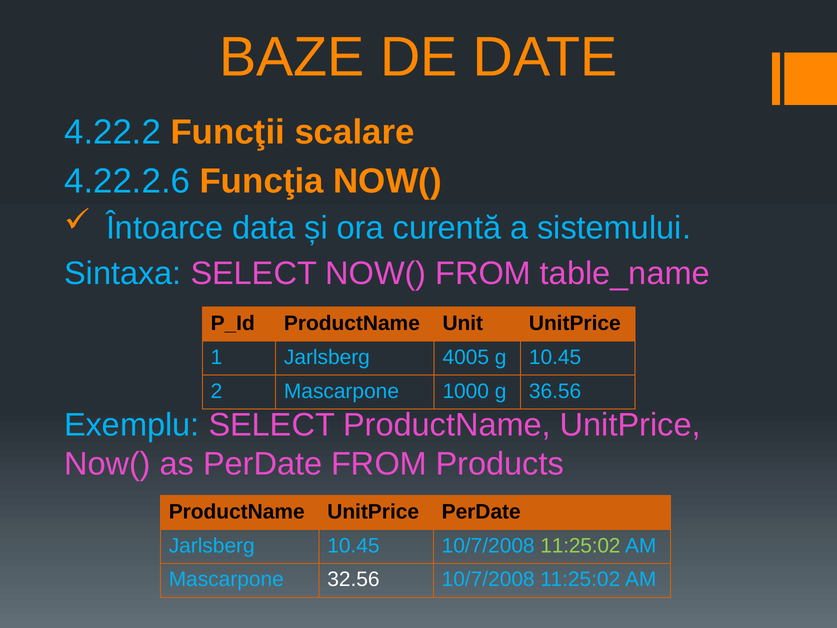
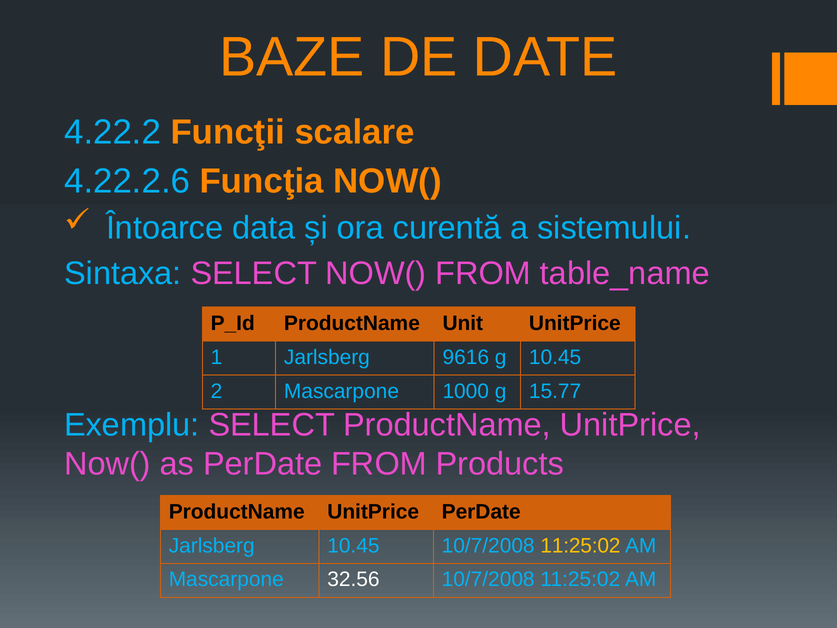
4005: 4005 -> 9616
36.56: 36.56 -> 15.77
11:25:02 at (580, 545) colour: light green -> yellow
